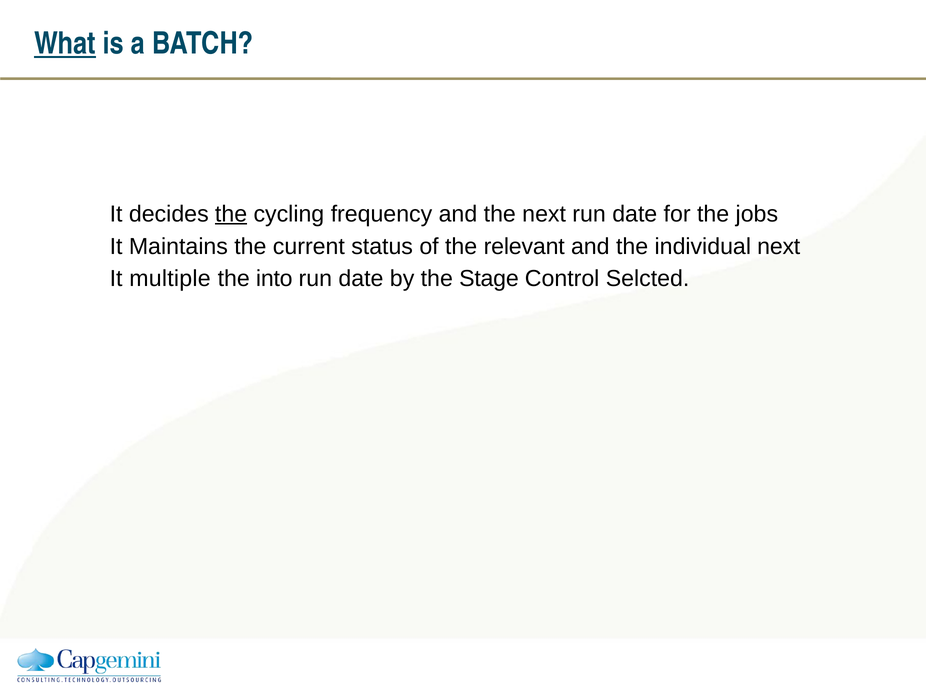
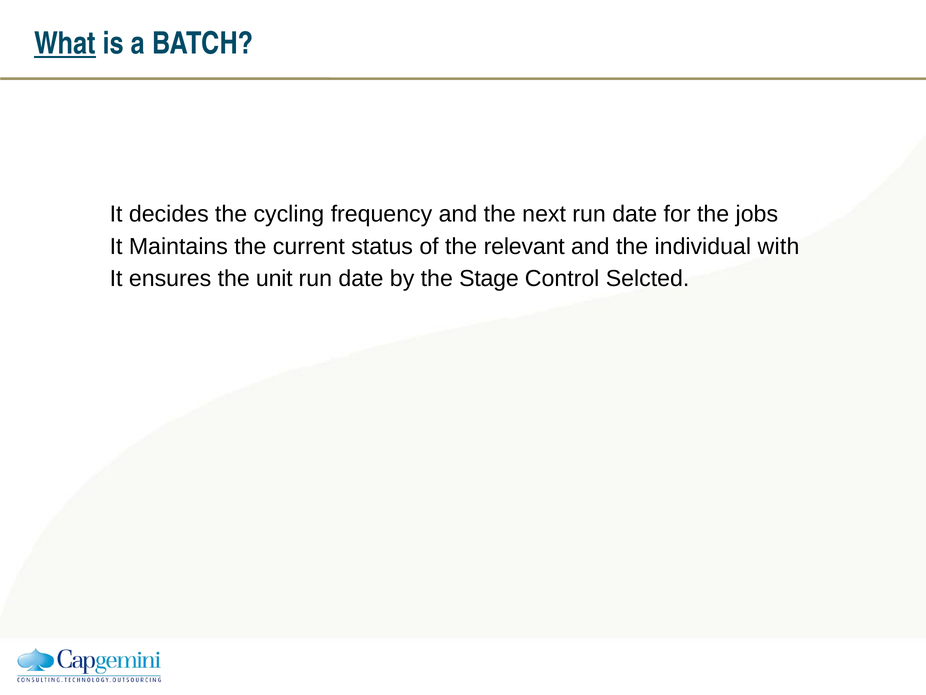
the at (231, 214) underline: present -> none
individual next: next -> with
multiple: multiple -> ensures
into: into -> unit
